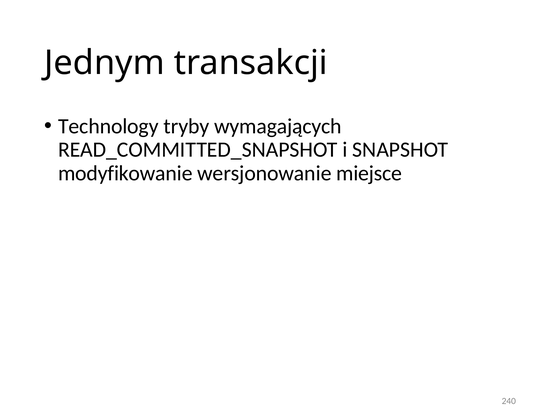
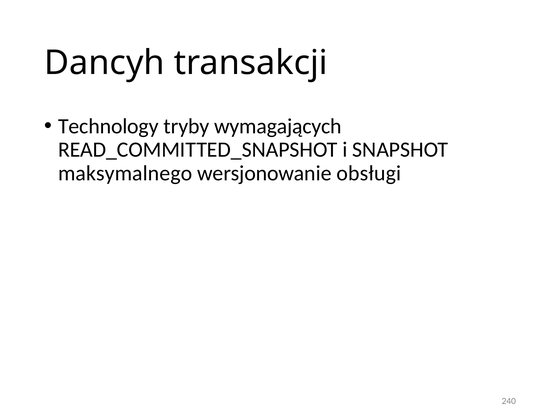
Jednym: Jednym -> Dancyh
modyfikowanie: modyfikowanie -> maksymalnego
miejsce: miejsce -> obsługi
